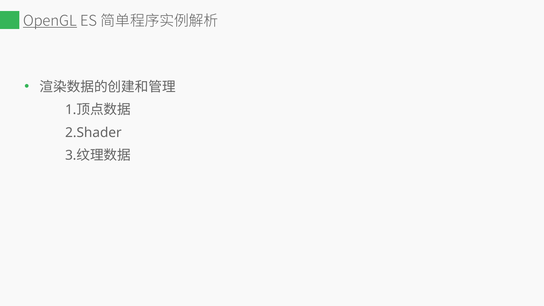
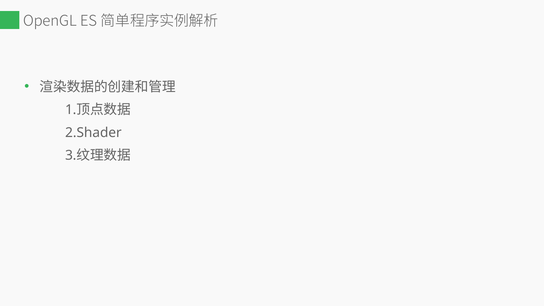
OpenGL underline: present -> none
